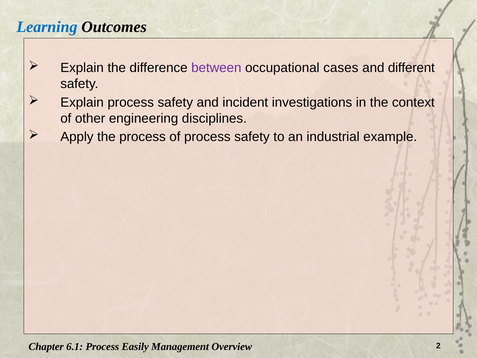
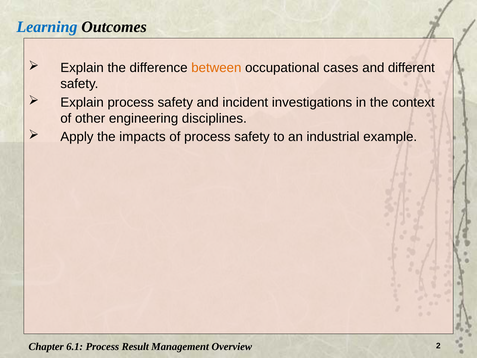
between colour: purple -> orange
the process: process -> impacts
Easily: Easily -> Result
